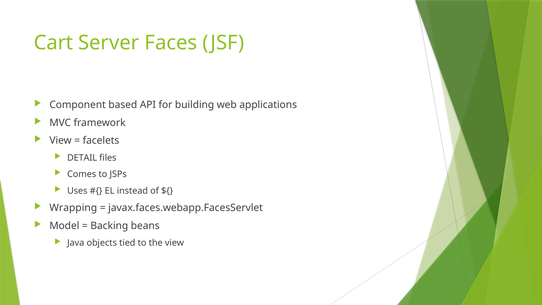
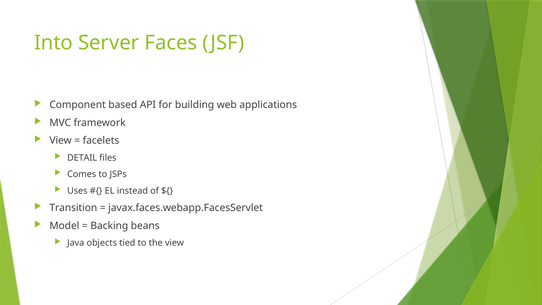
Cart: Cart -> Into
Wrapping: Wrapping -> Transition
